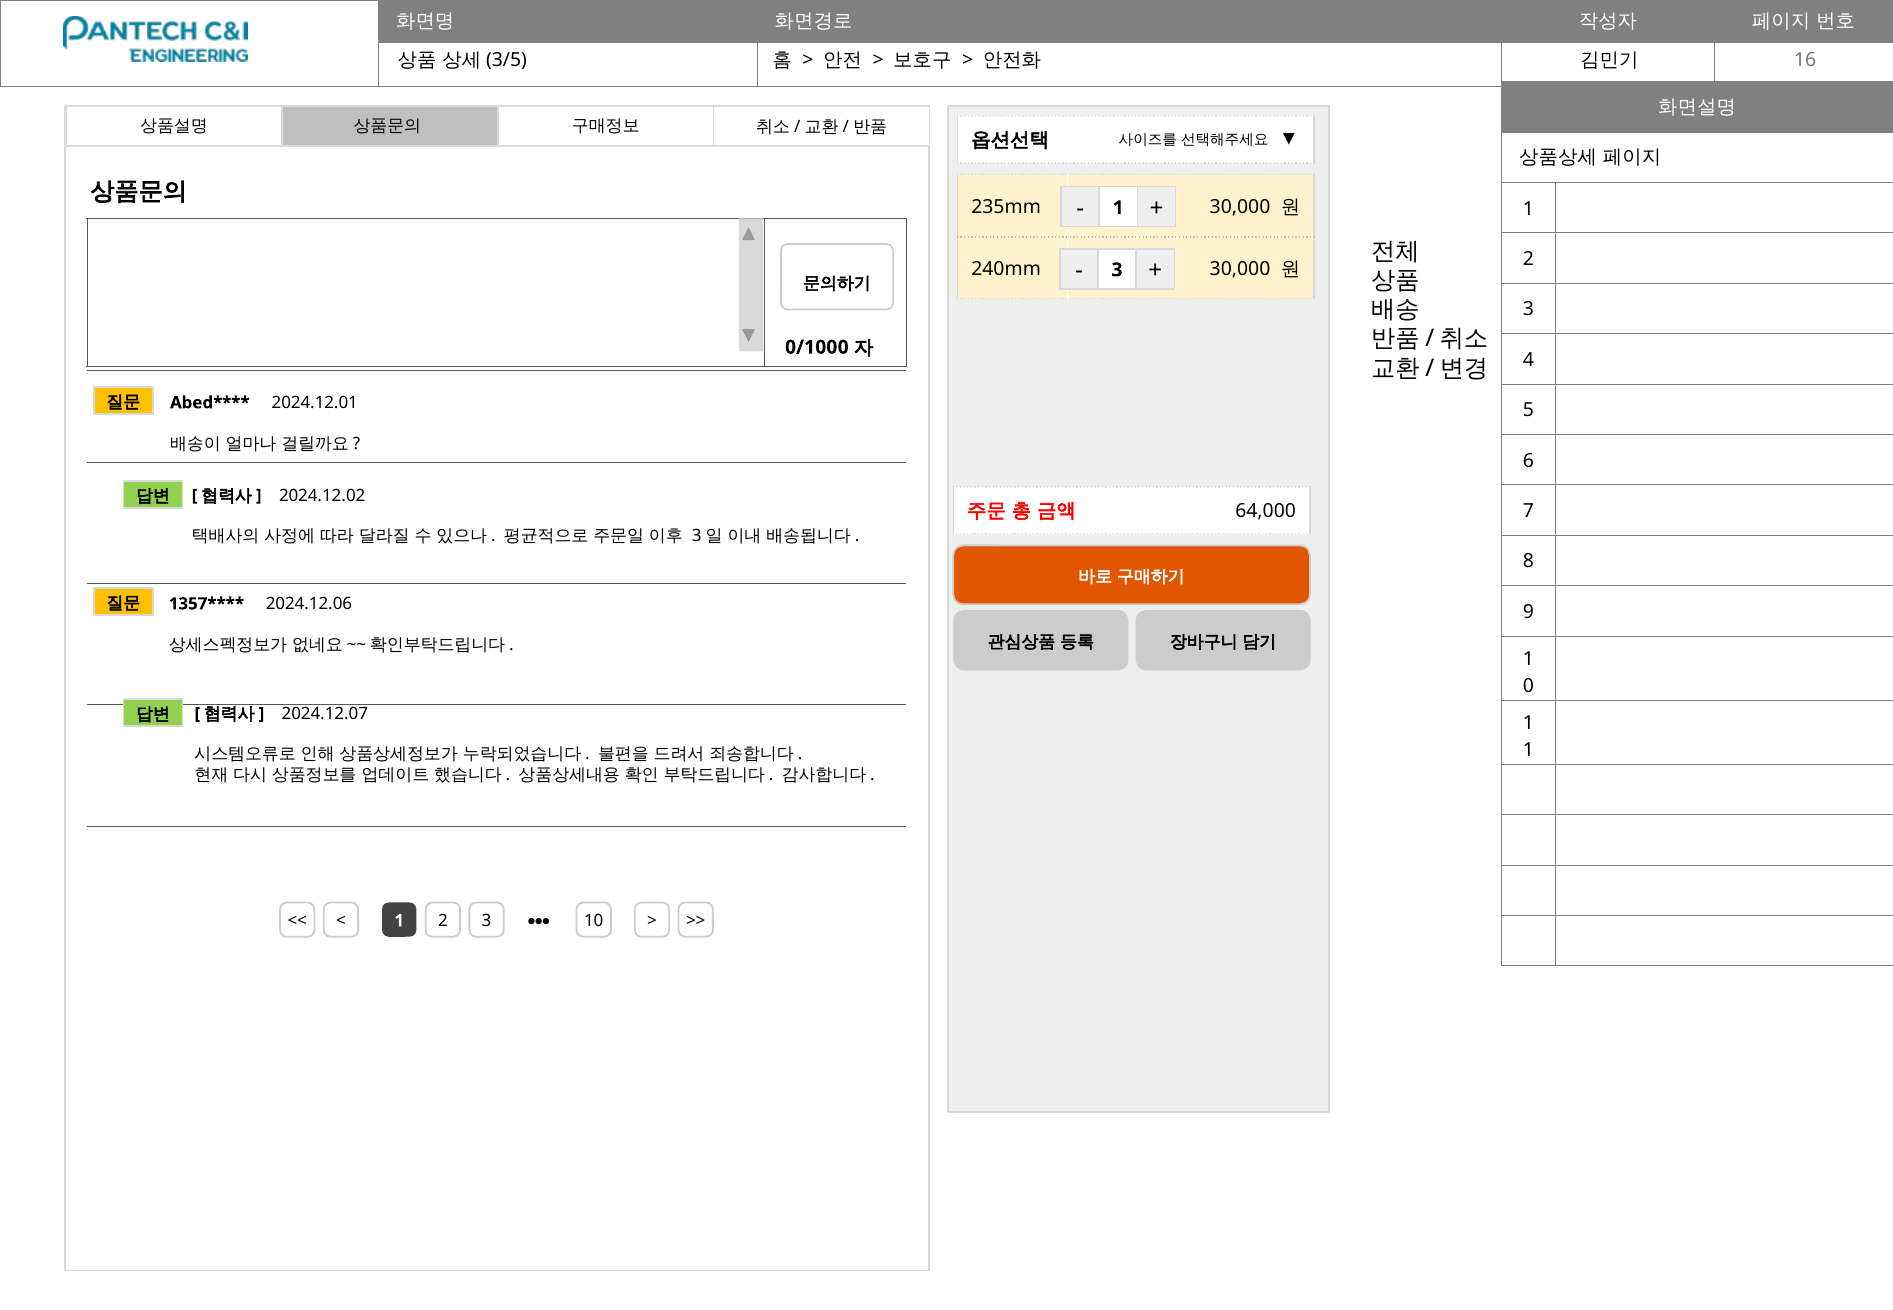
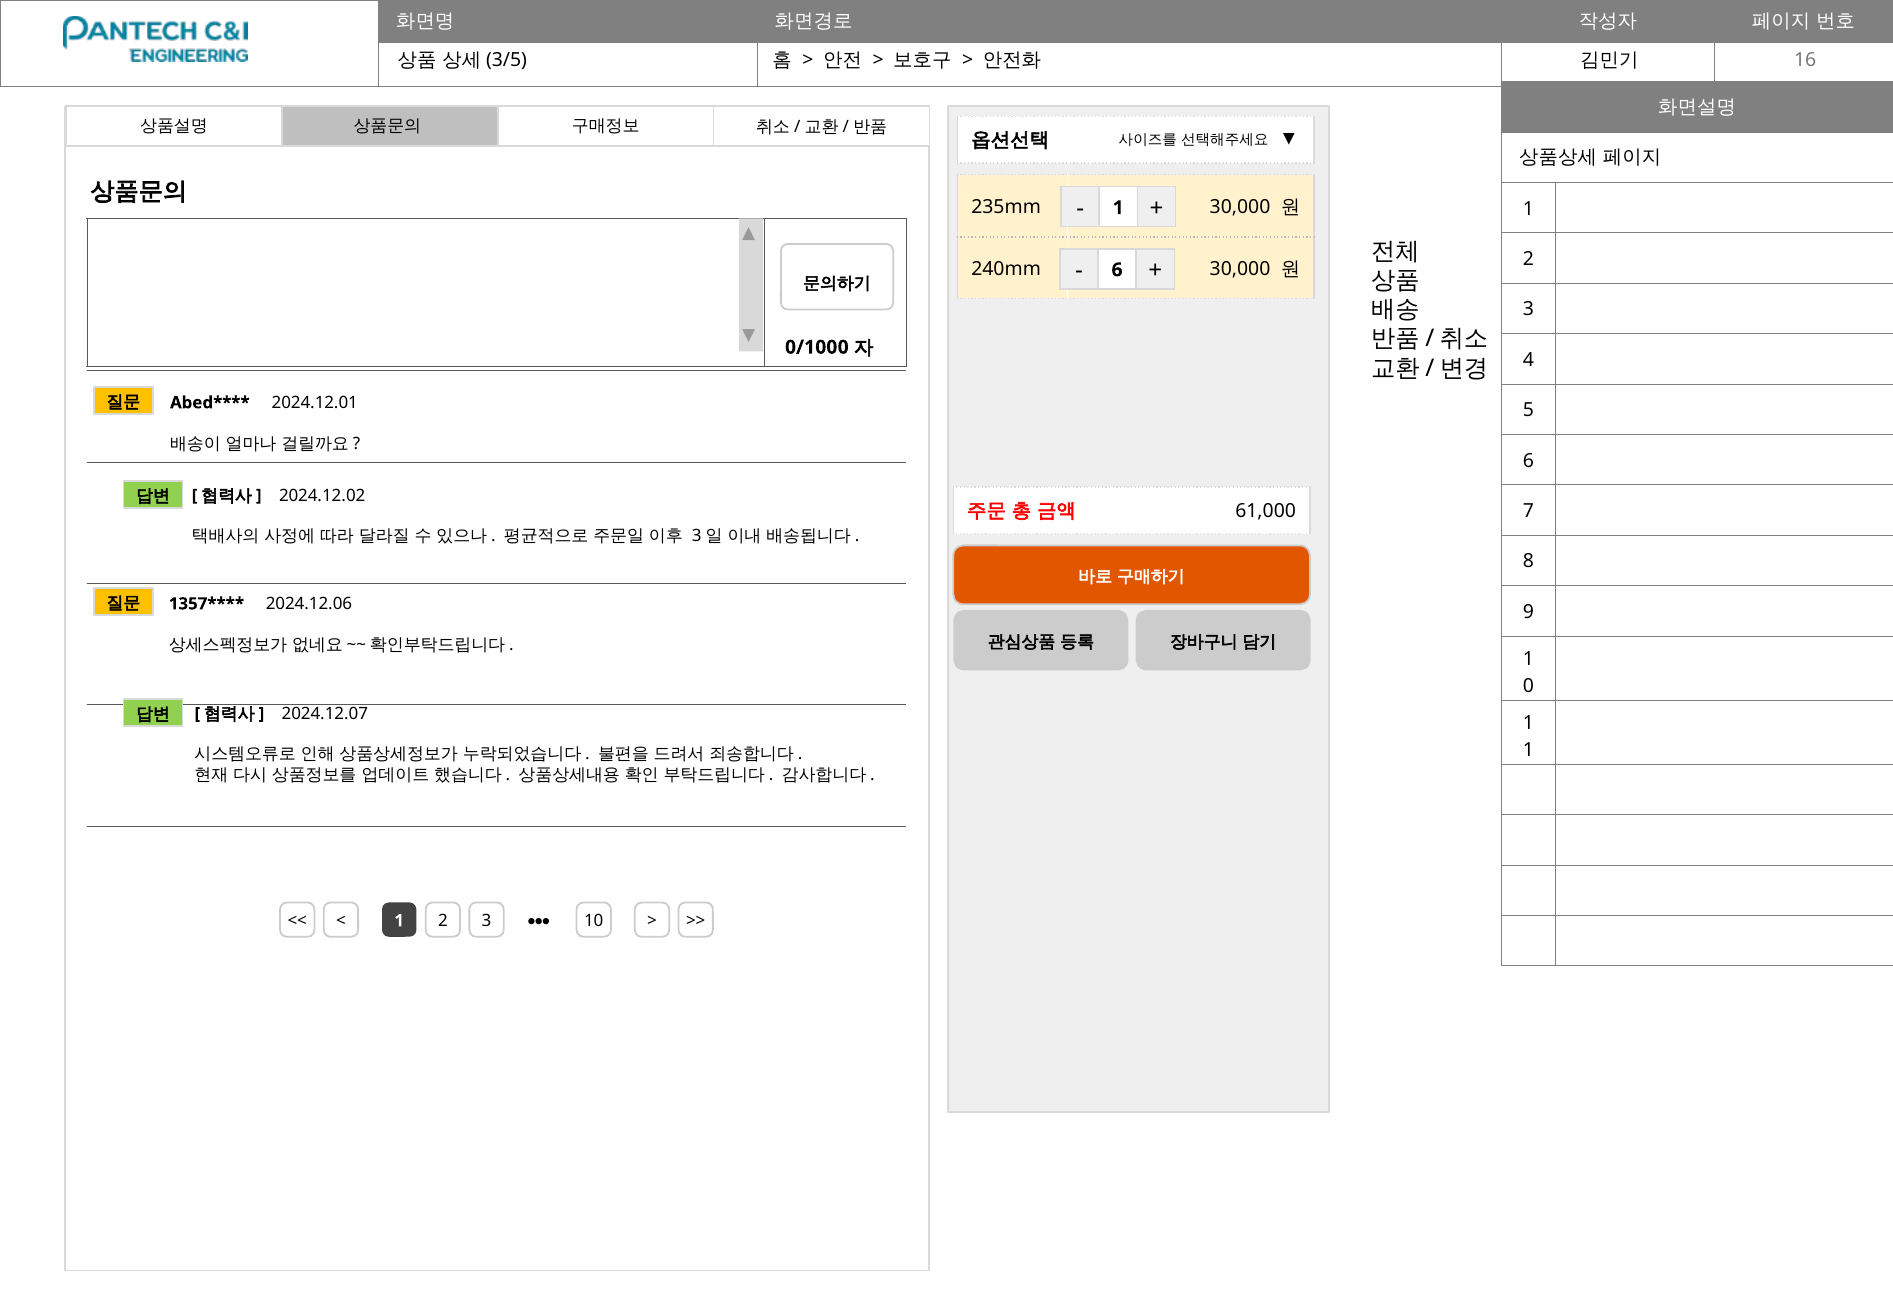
3 at (1117, 270): 3 -> 6
64,000: 64,000 -> 61,000
